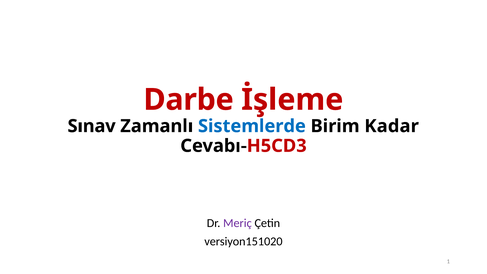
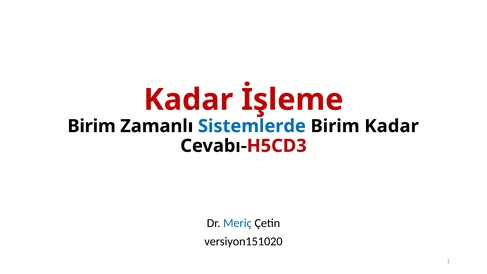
Darbe at (189, 100): Darbe -> Kadar
Sınav at (92, 126): Sınav -> Birim
Meriç colour: purple -> blue
